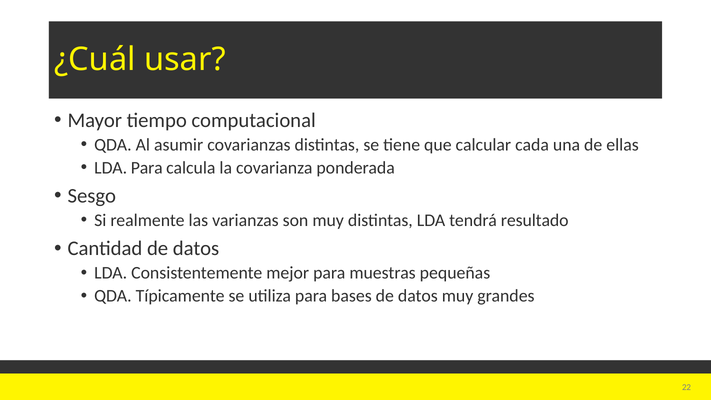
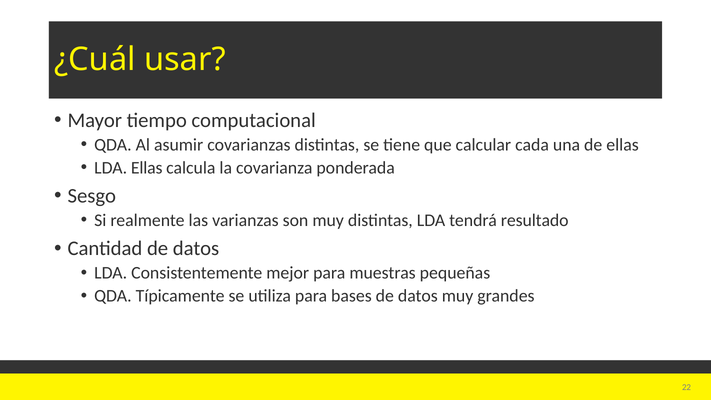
LDA Para: Para -> Ellas
